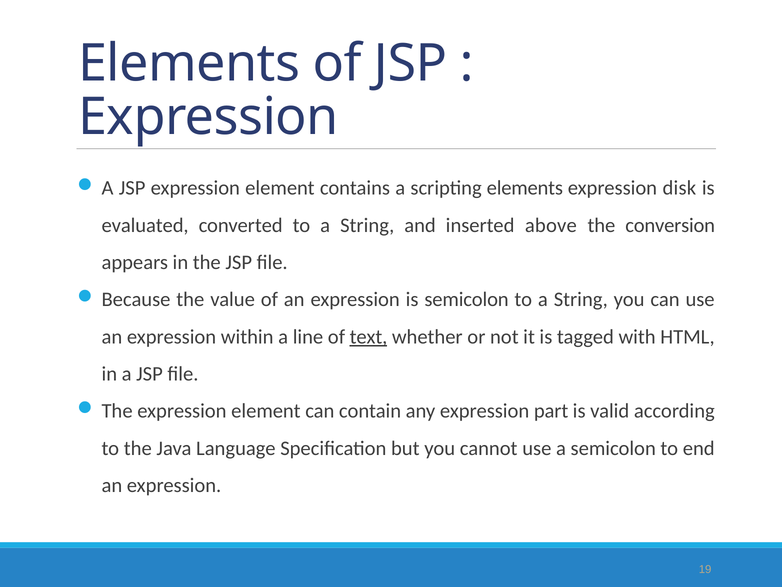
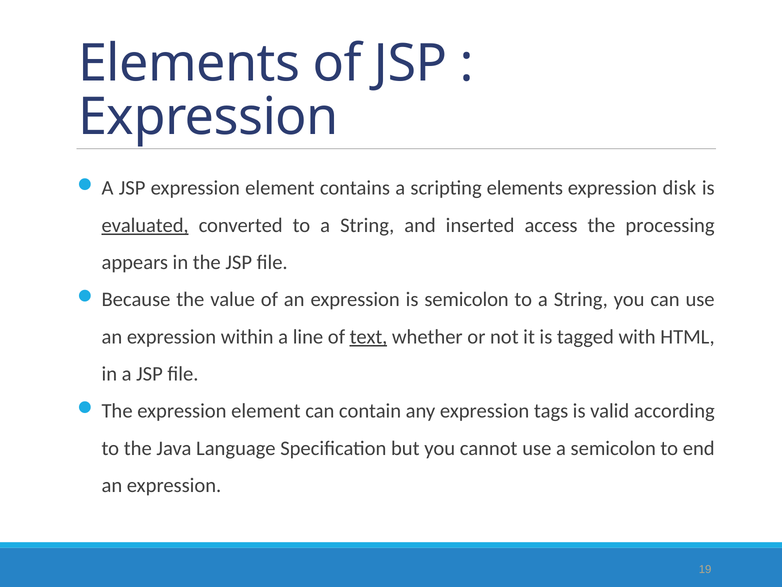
evaluated underline: none -> present
above: above -> access
conversion: conversion -> processing
part: part -> tags
